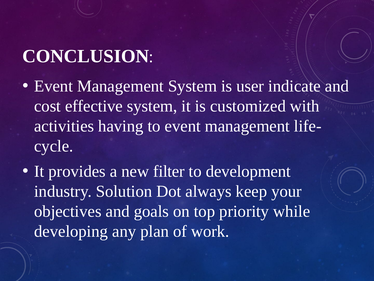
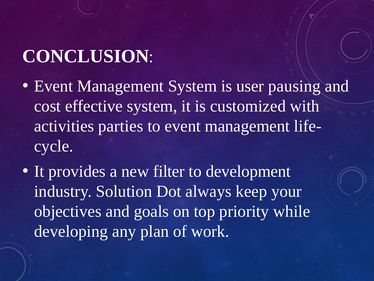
indicate: indicate -> pausing
having: having -> parties
